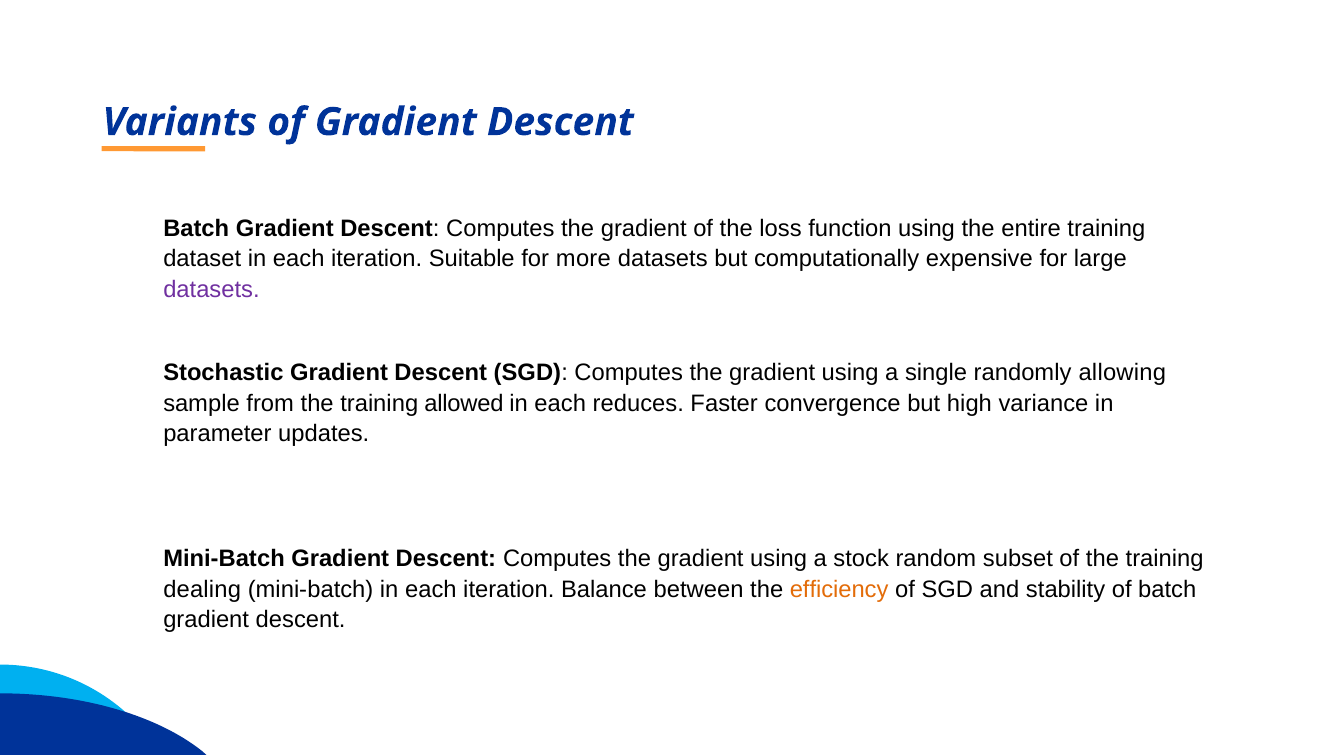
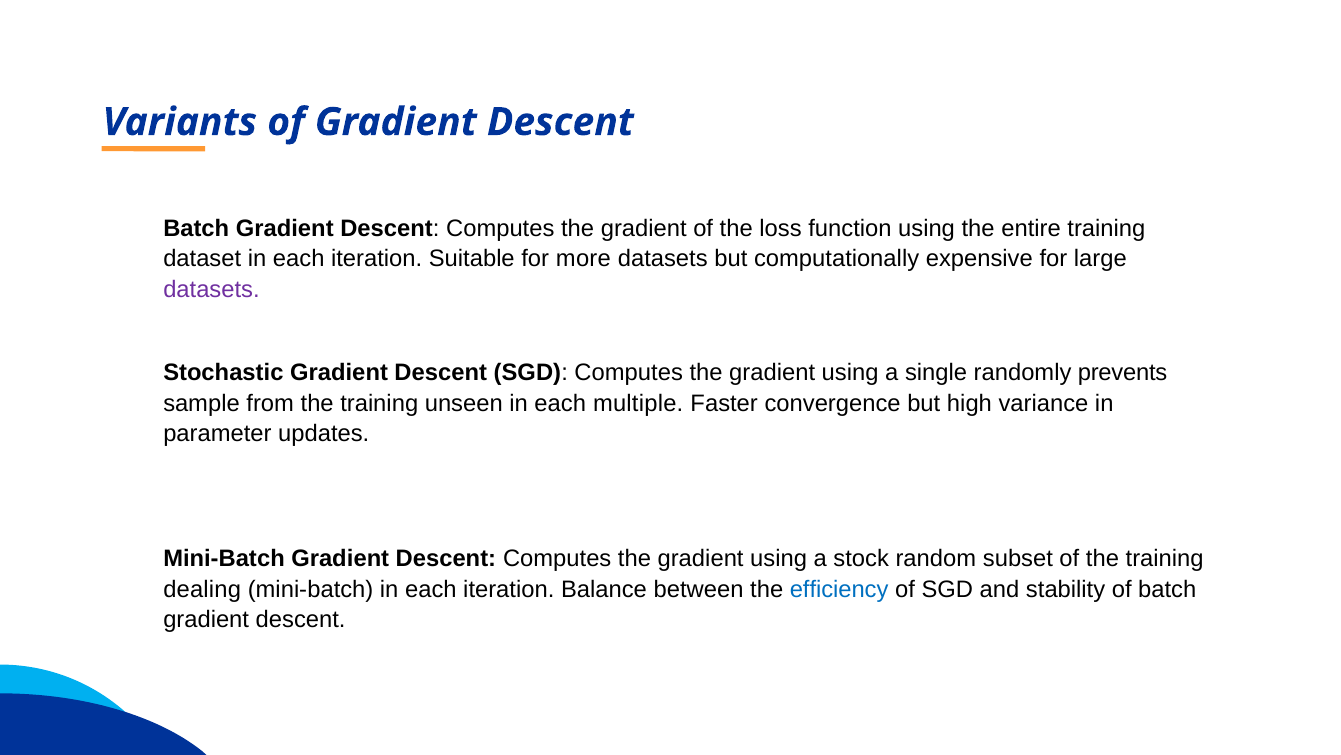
allowing: allowing -> prevents
allowed: allowed -> unseen
reduces: reduces -> multiple
efficiency colour: orange -> blue
